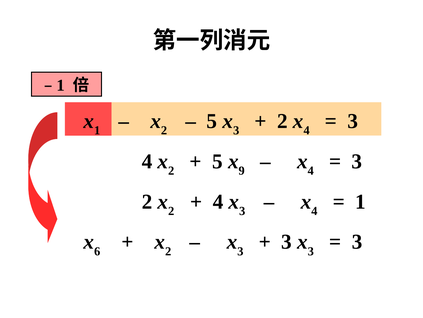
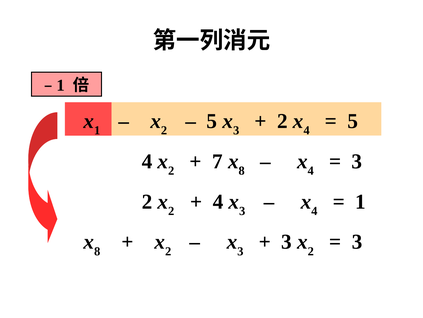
3 at (353, 121): 3 -> 5
5 at (217, 161): 5 -> 7
9 at (242, 170): 9 -> 8
6 at (97, 251): 6 -> 8
3 at (311, 251): 3 -> 2
